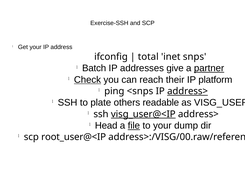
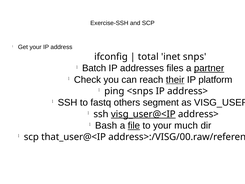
give: give -> files
Check underline: present -> none
their underline: none -> present
address> at (188, 91) underline: present -> none
plate: plate -> fastq
readable: readable -> segment
Head: Head -> Bash
dump: dump -> much
root_user@<IP: root_user@<IP -> that_user@<IP
